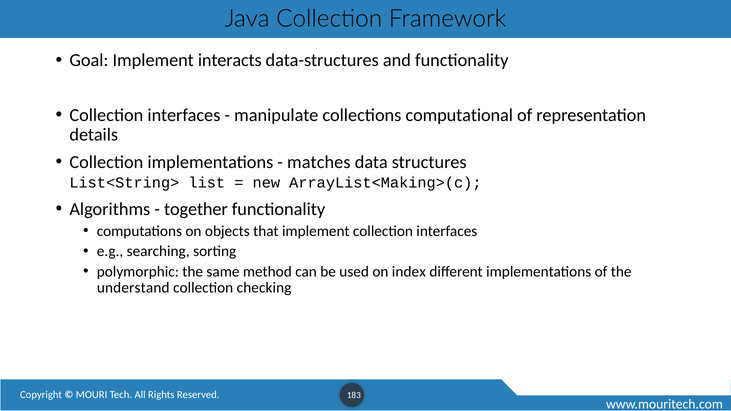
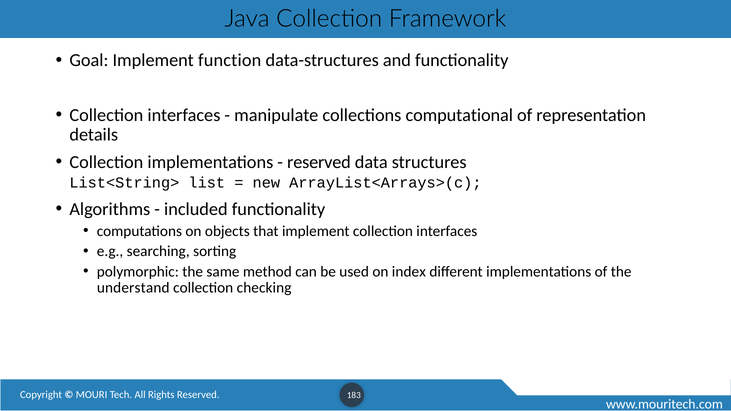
interacts: interacts -> function
matches at (319, 162): matches -> reserved
ArrayList<Making>(c: ArrayList<Making>(c -> ArrayList<Arrays>(c
together: together -> included
